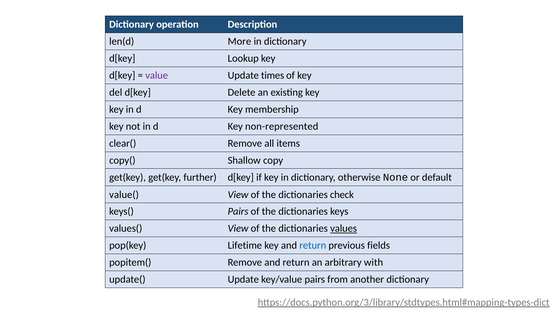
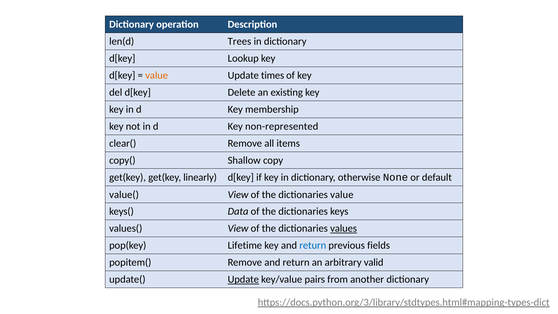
More: More -> Trees
value at (157, 75) colour: purple -> orange
further: further -> linearly
dictionaries check: check -> value
keys( Pairs: Pairs -> Data
with: with -> valid
Update at (243, 279) underline: none -> present
